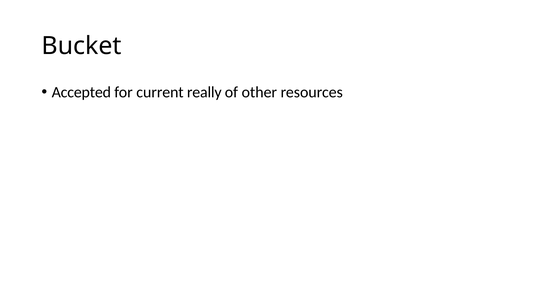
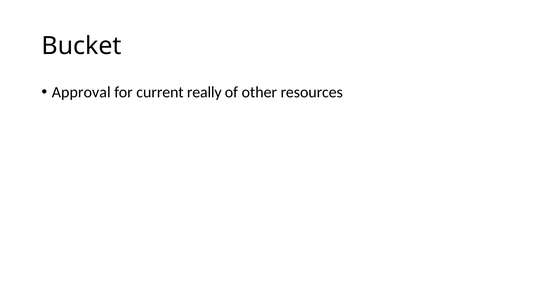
Accepted: Accepted -> Approval
